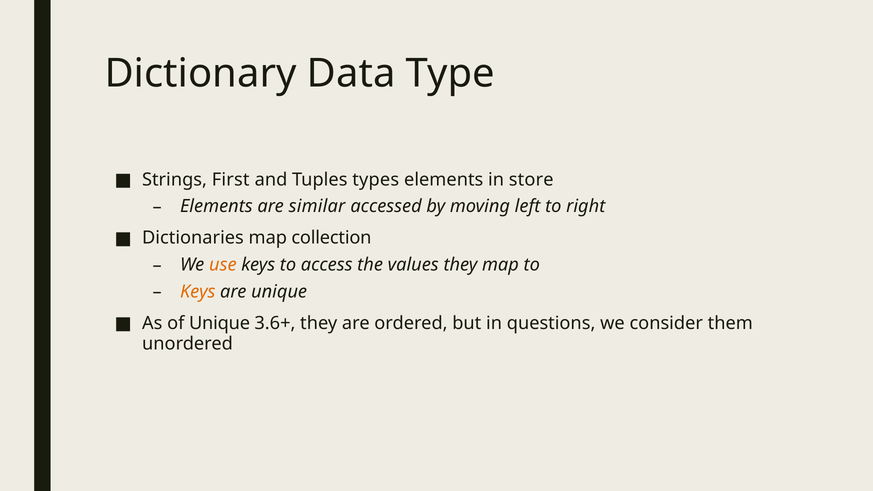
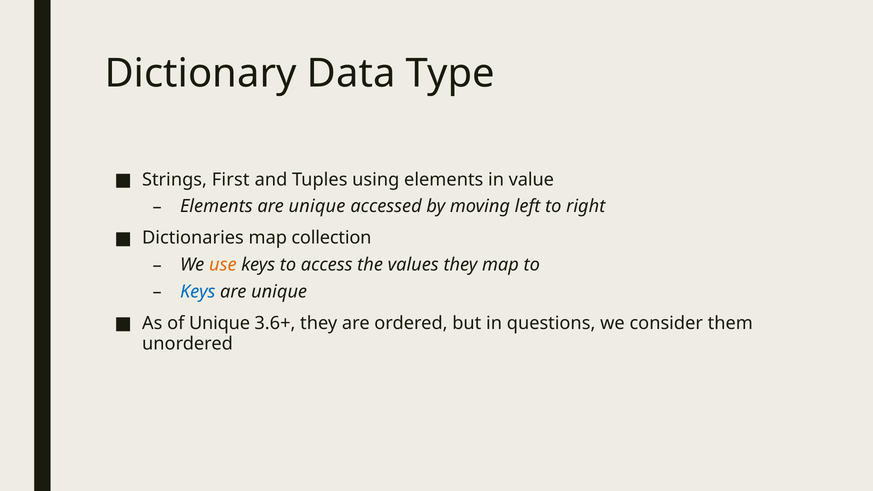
types: types -> using
store: store -> value
Elements are similar: similar -> unique
Keys at (198, 292) colour: orange -> blue
